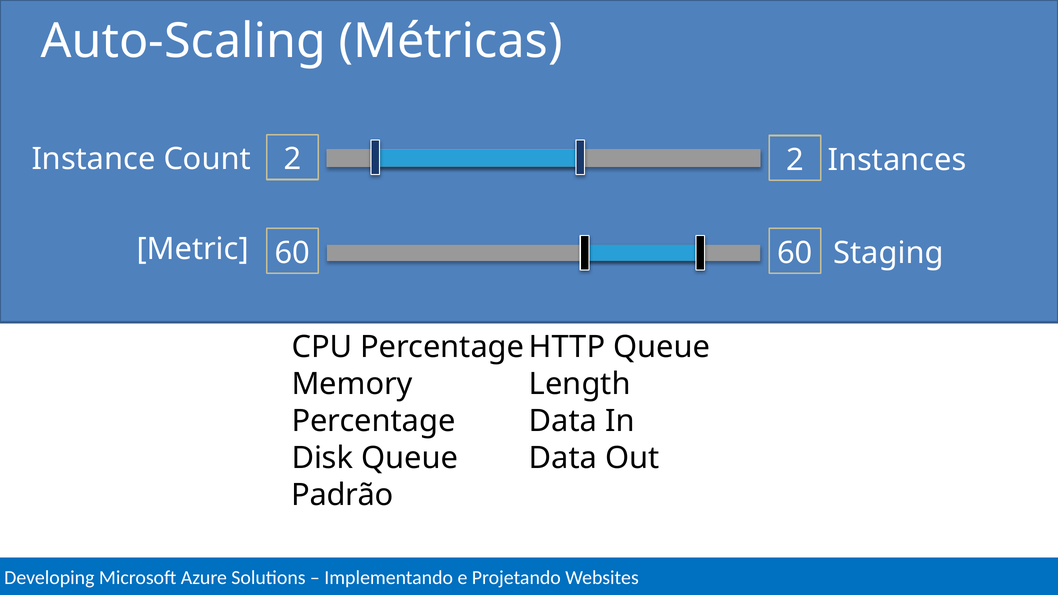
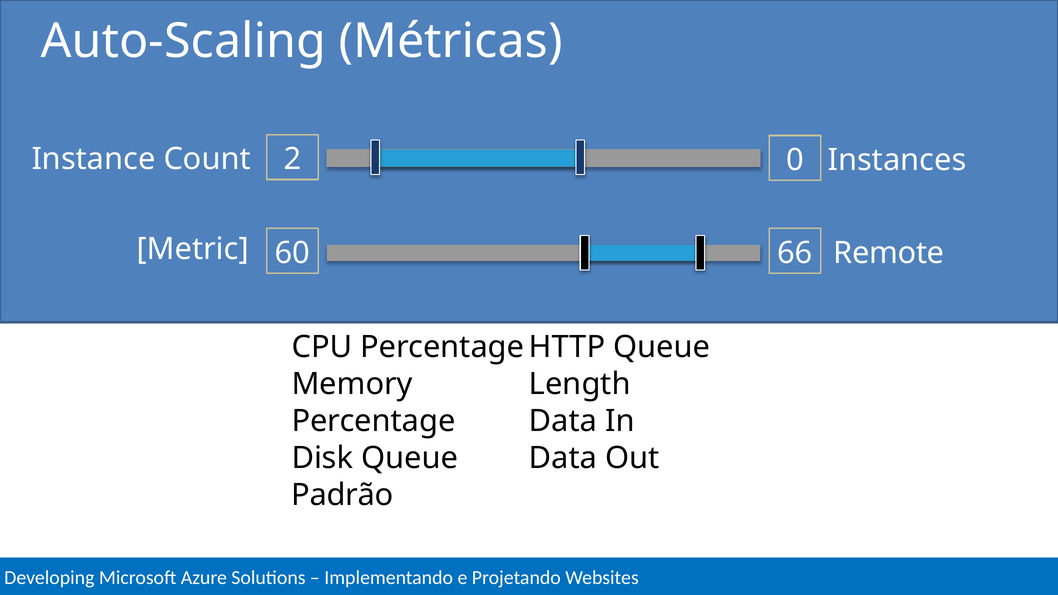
2 2: 2 -> 0
60 60: 60 -> 66
Staging: Staging -> Remote
